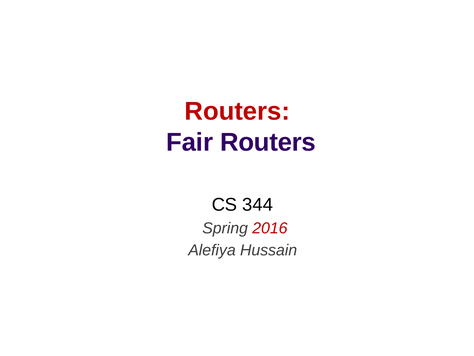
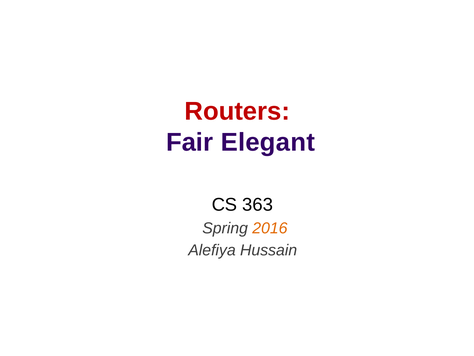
Fair Routers: Routers -> Elegant
344: 344 -> 363
2016 colour: red -> orange
